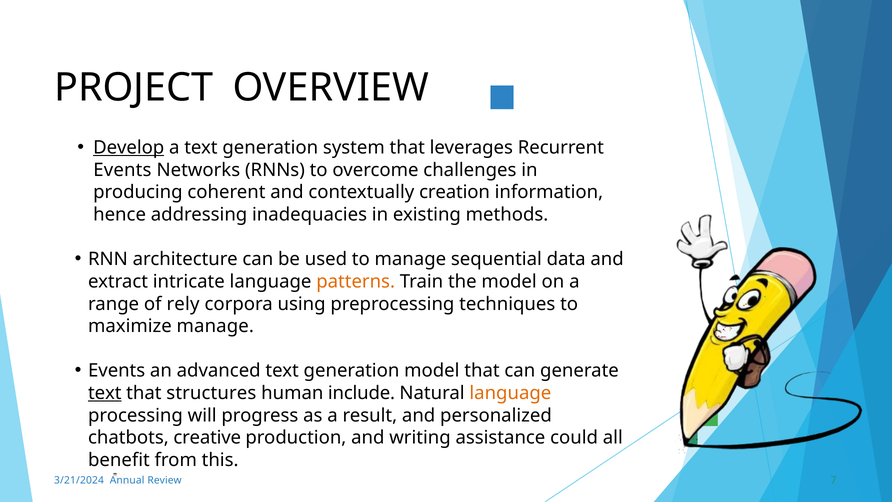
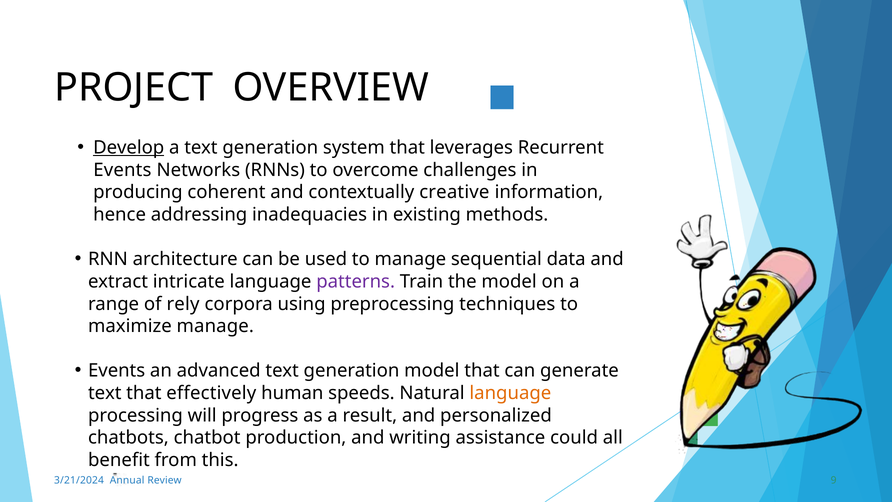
creation: creation -> creative
patterns colour: orange -> purple
text at (105, 393) underline: present -> none
structures: structures -> effectively
include: include -> speeds
creative: creative -> chatbot
7: 7 -> 9
